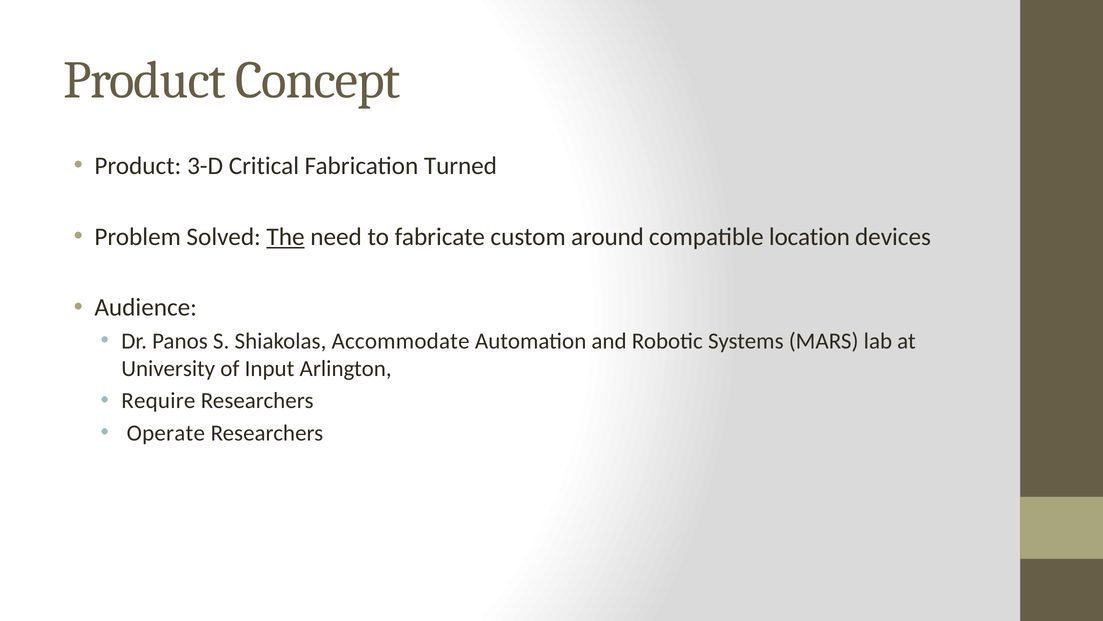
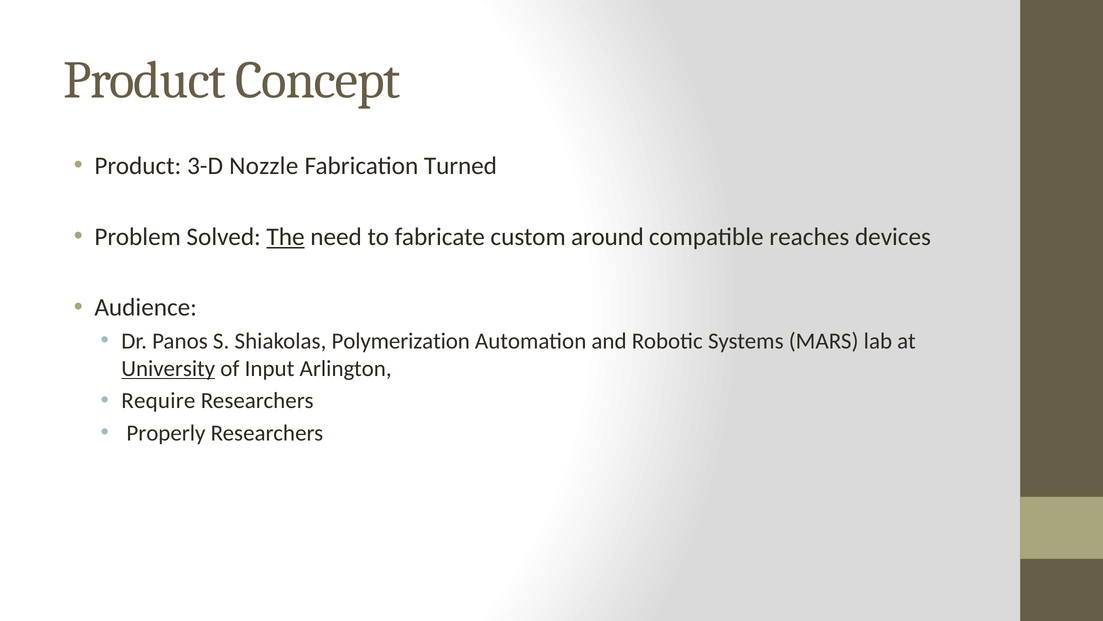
Critical: Critical -> Nozzle
location: location -> reaches
Accommodate: Accommodate -> Polymerization
University underline: none -> present
Operate: Operate -> Properly
